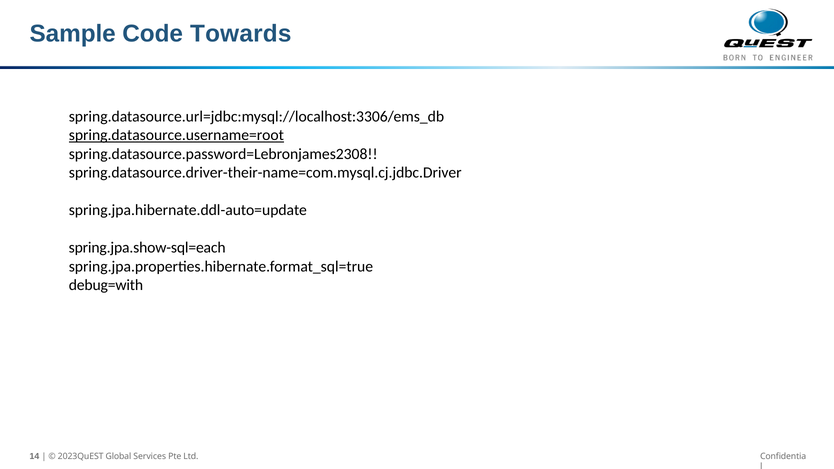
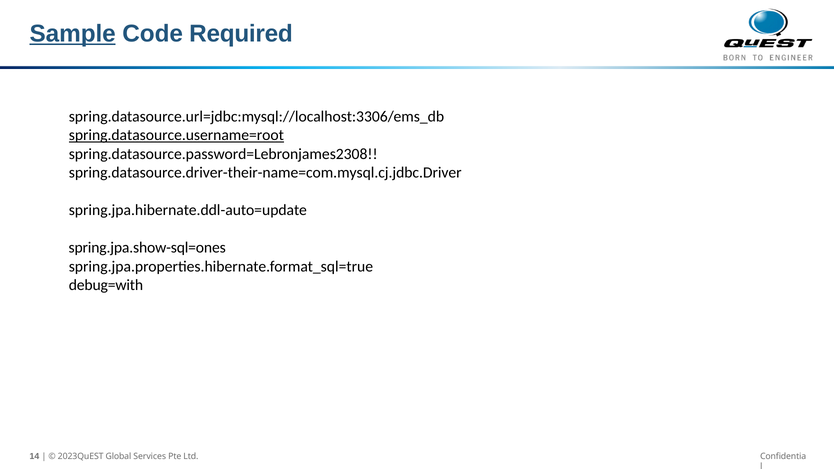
Sample underline: none -> present
Towards: Towards -> Required
spring.jpa.show-sql=each: spring.jpa.show-sql=each -> spring.jpa.show-sql=ones
